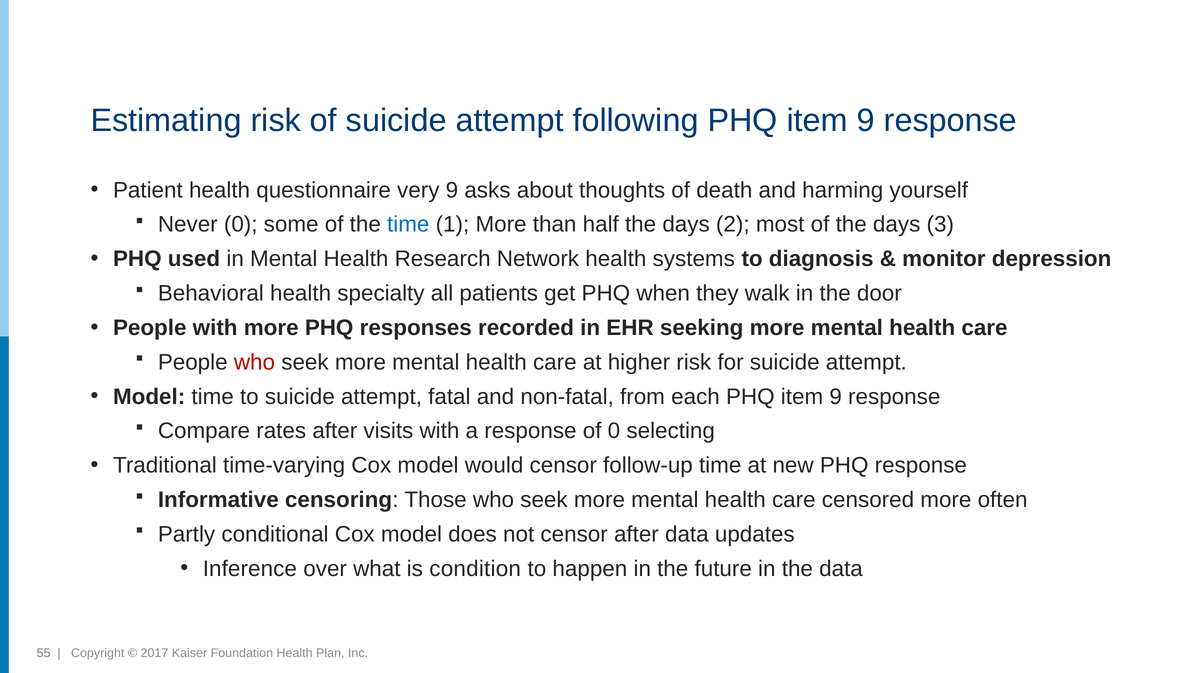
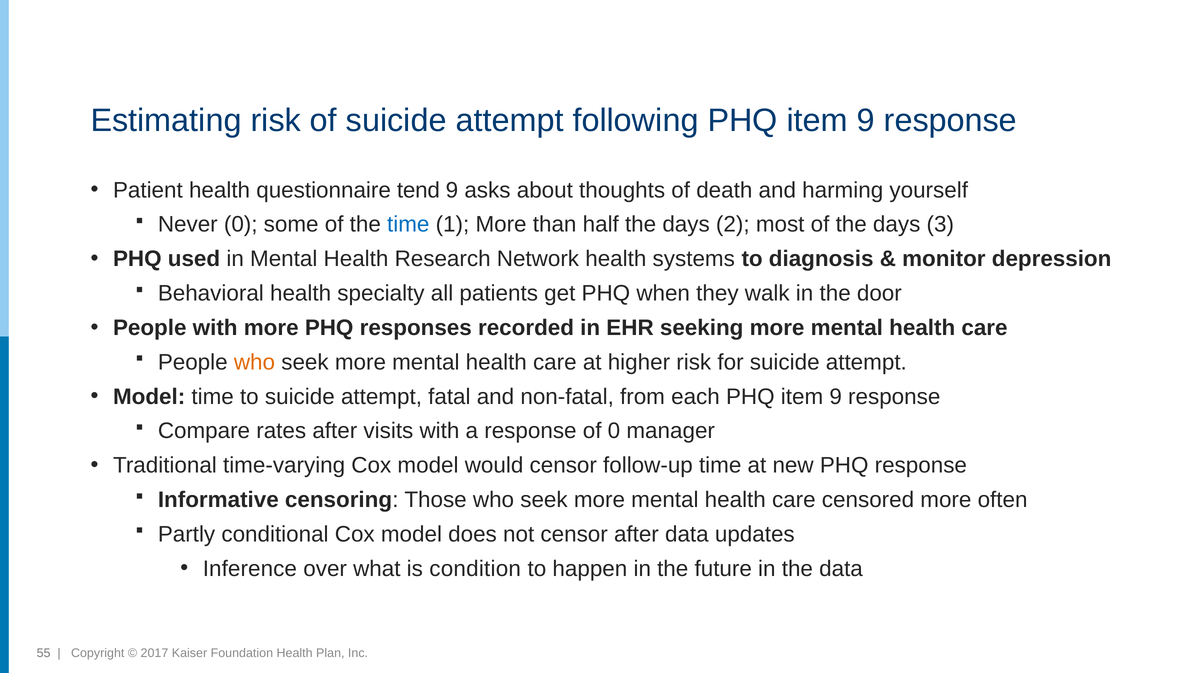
very: very -> tend
who at (254, 362) colour: red -> orange
selecting: selecting -> manager
